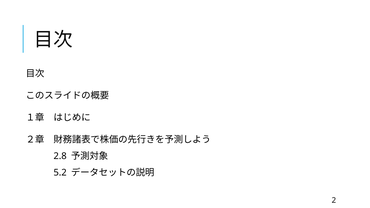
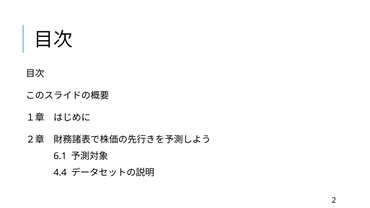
2.8: 2.8 -> 6.1
5.2: 5.2 -> 4.4
